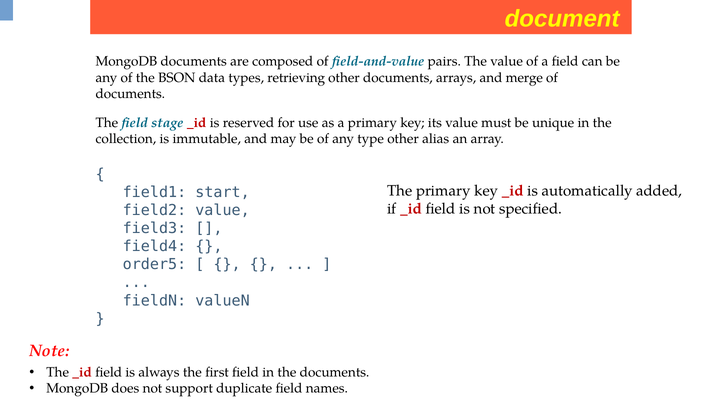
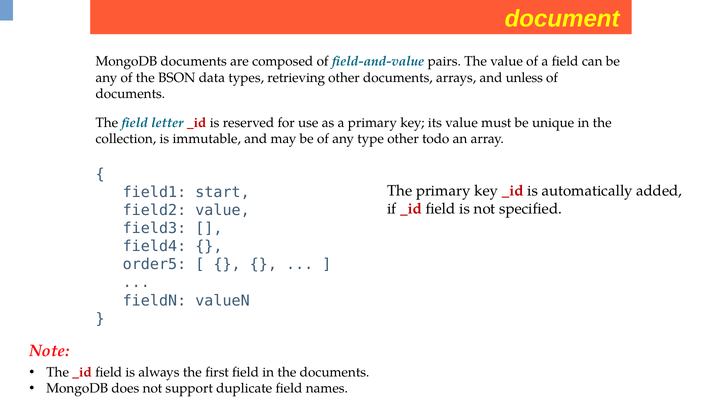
merge: merge -> unless
stage: stage -> letter
alias: alias -> todo
